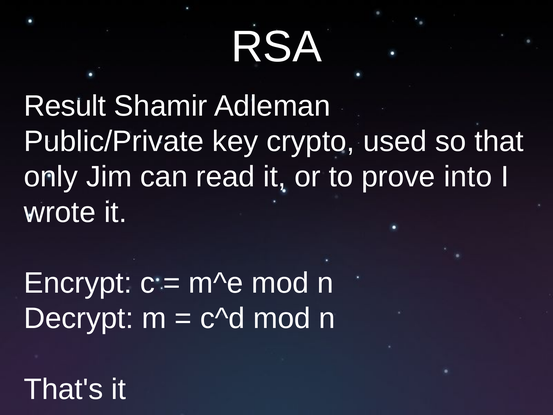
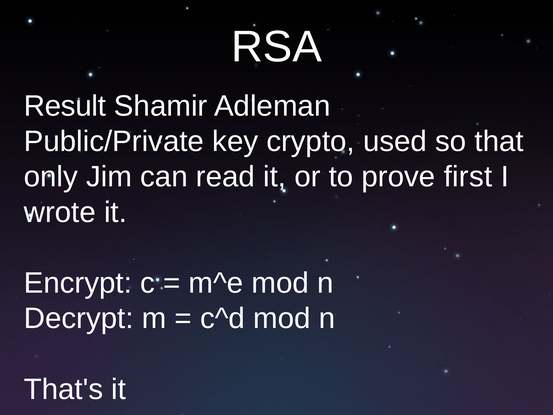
into: into -> first
